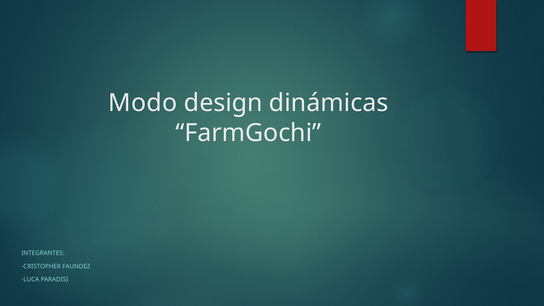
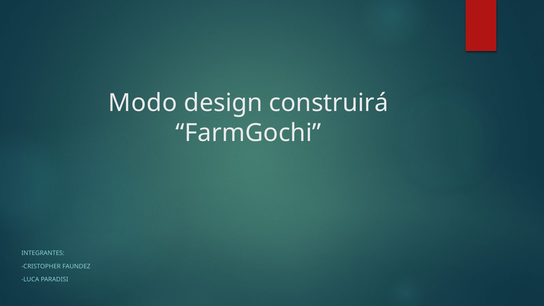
dinámicas: dinámicas -> construirá
